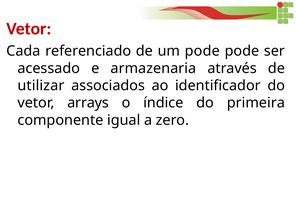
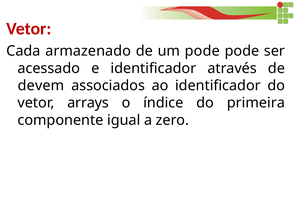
referenciado: referenciado -> armazenado
e armazenaria: armazenaria -> identificador
utilizar: utilizar -> devem
